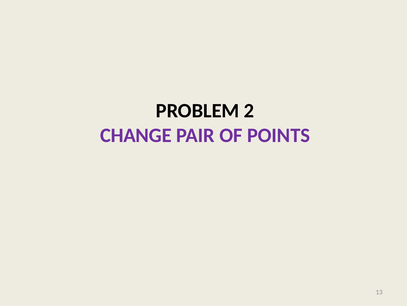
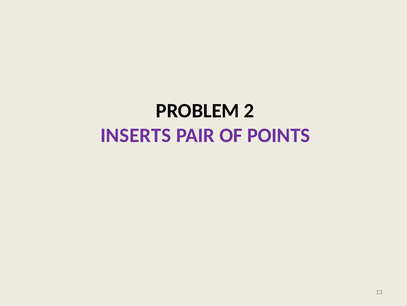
CHANGE: CHANGE -> INSERTS
